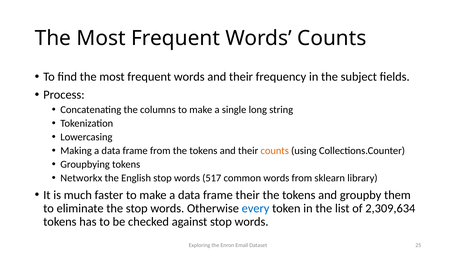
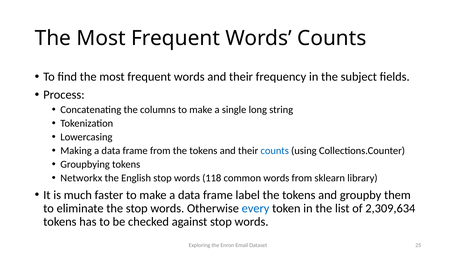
counts at (275, 150) colour: orange -> blue
517: 517 -> 118
frame their: their -> label
